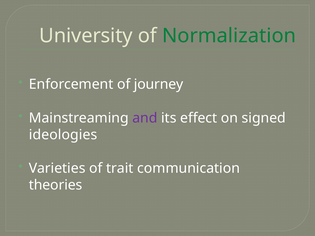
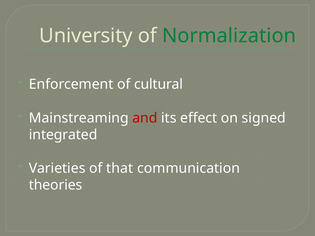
journey: journey -> cultural
and colour: purple -> red
ideologies: ideologies -> integrated
trait: trait -> that
